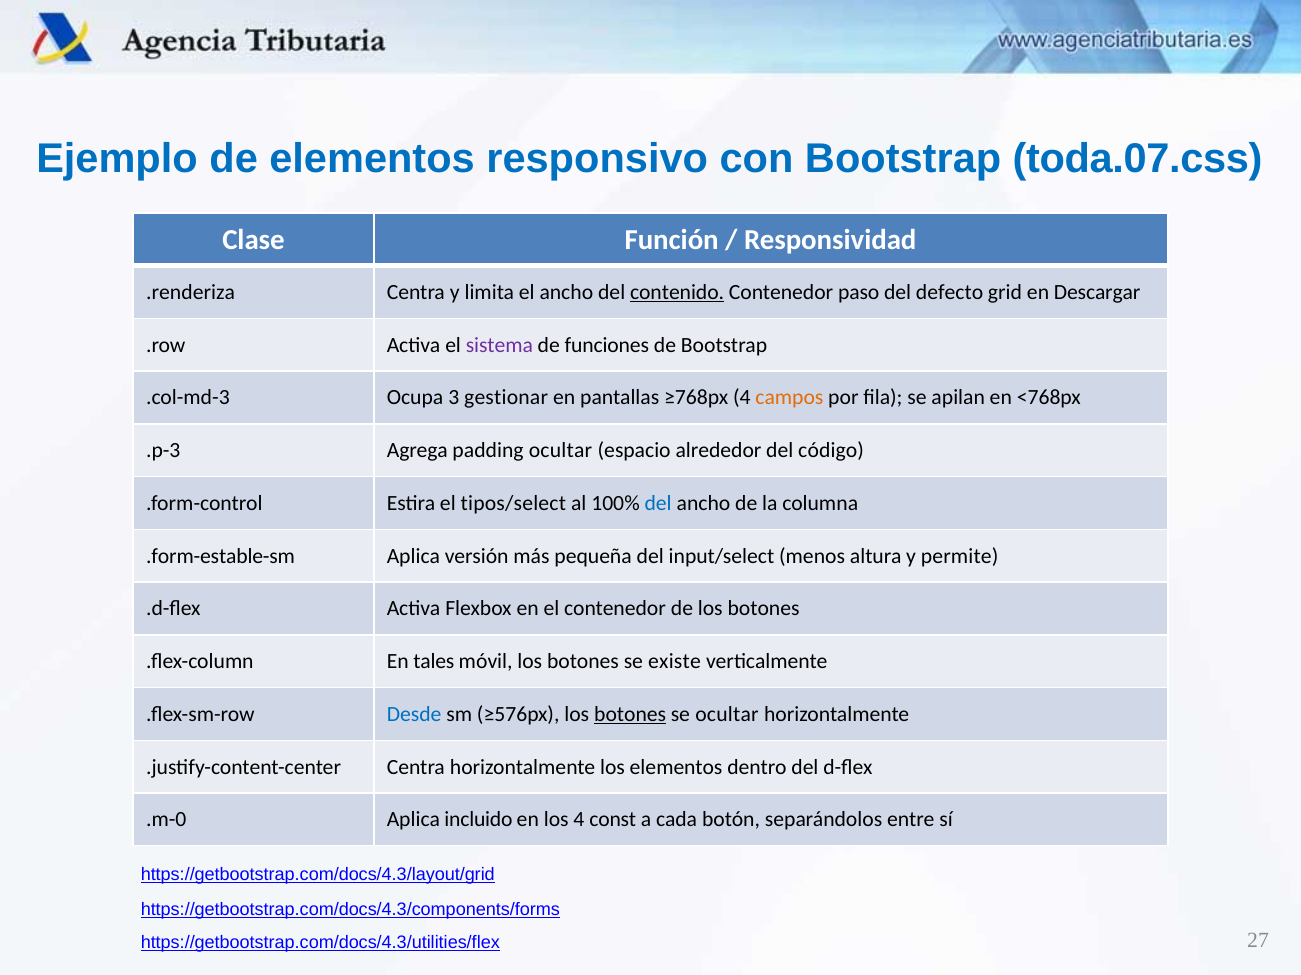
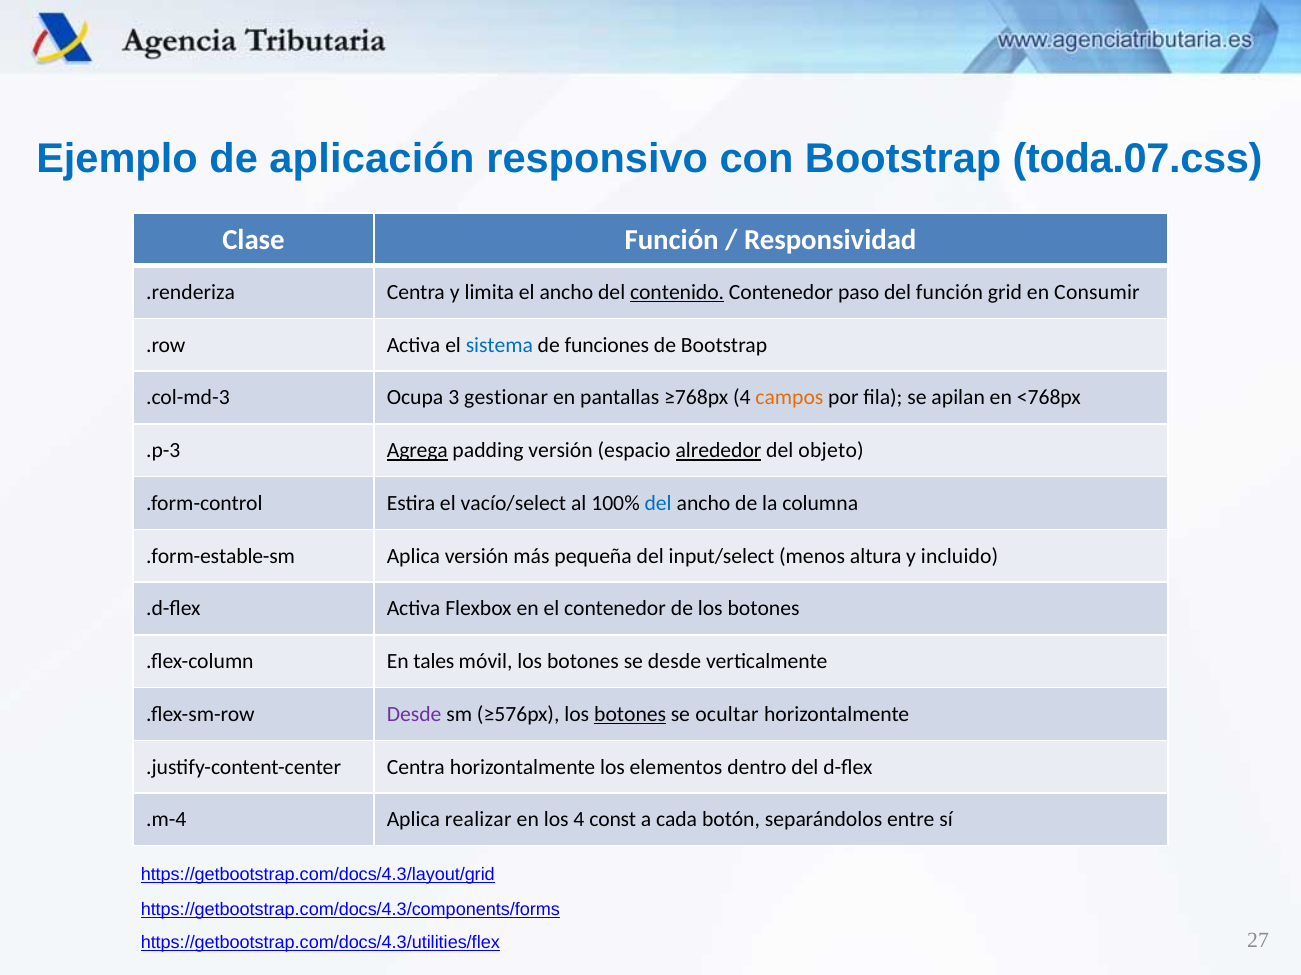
de elementos: elementos -> aplicación
del defecto: defecto -> función
Descargar: Descargar -> Consumir
sistema colour: purple -> blue
Agrega underline: none -> present
padding ocultar: ocultar -> versión
alrededor underline: none -> present
código: código -> objeto
tipos/select: tipos/select -> vacío/select
permite: permite -> incluido
se existe: existe -> desde
Desde at (414, 715) colour: blue -> purple
.m-0: .m-0 -> .m-4
incluido: incluido -> realizar
